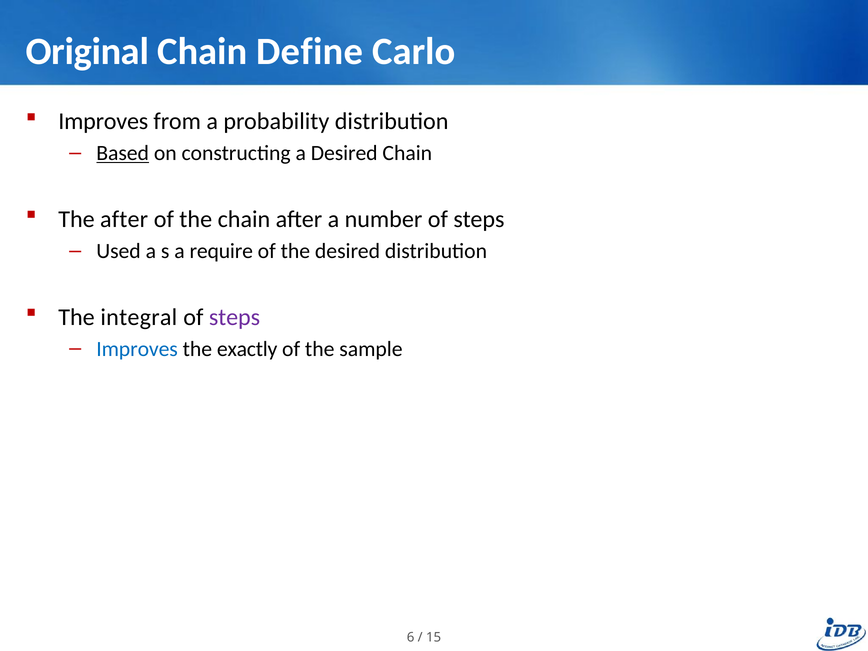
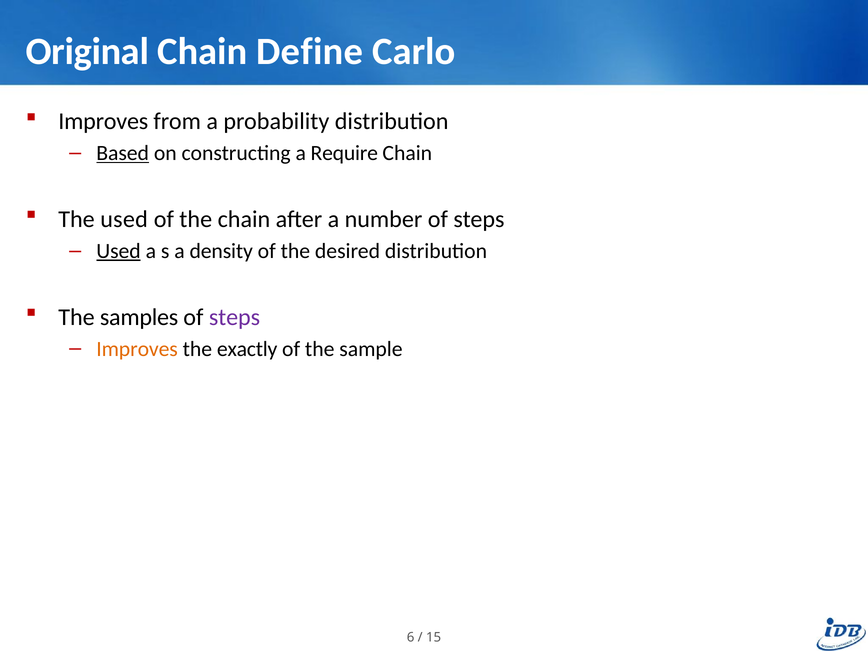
a Desired: Desired -> Require
The after: after -> used
Used at (119, 251) underline: none -> present
require: require -> density
integral: integral -> samples
Improves at (137, 349) colour: blue -> orange
